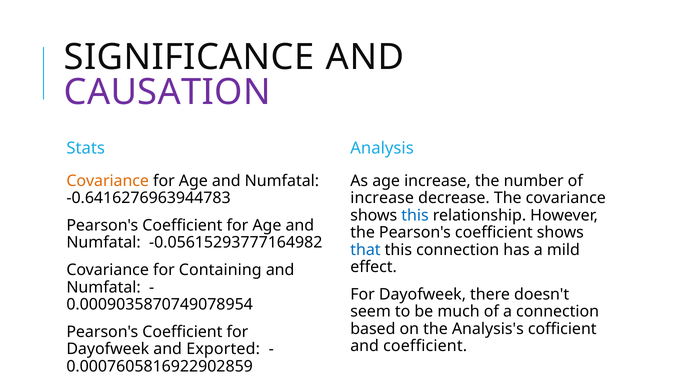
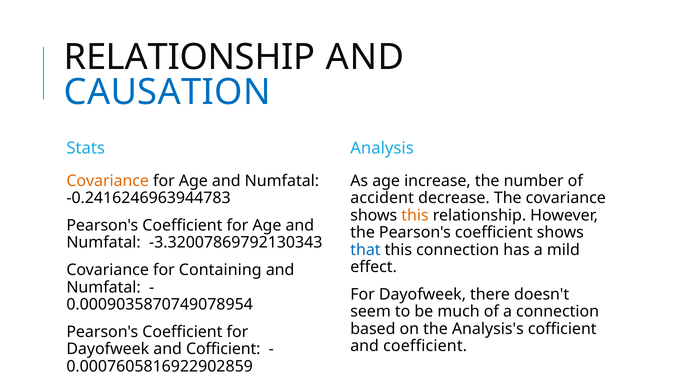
SIGNIFICANCE at (189, 57): SIGNIFICANCE -> RELATIONSHIP
CAUSATION colour: purple -> blue
-0.6416276963944783: -0.6416276963944783 -> -0.2416246963944783
increase at (382, 198): increase -> accident
this at (415, 215) colour: blue -> orange
-0.05615293777164982: -0.05615293777164982 -> -3.32007869792130343
and Exported: Exported -> Cofficient
